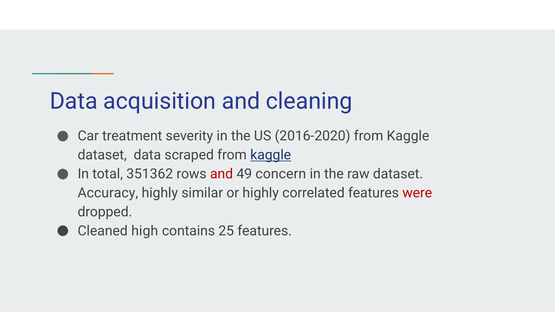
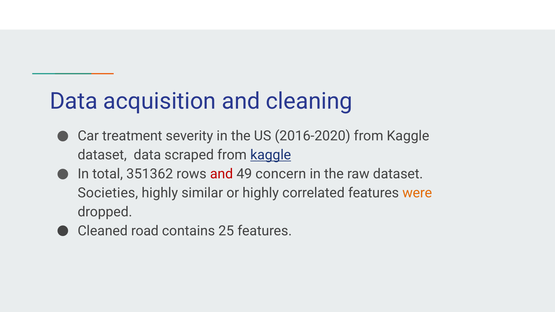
Accuracy: Accuracy -> Societies
were colour: red -> orange
high: high -> road
